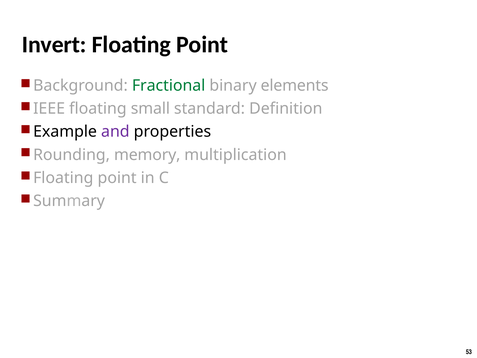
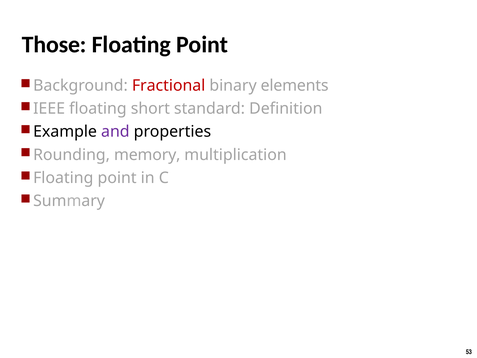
Invert: Invert -> Those
Fractional colour: green -> red
small: small -> short
